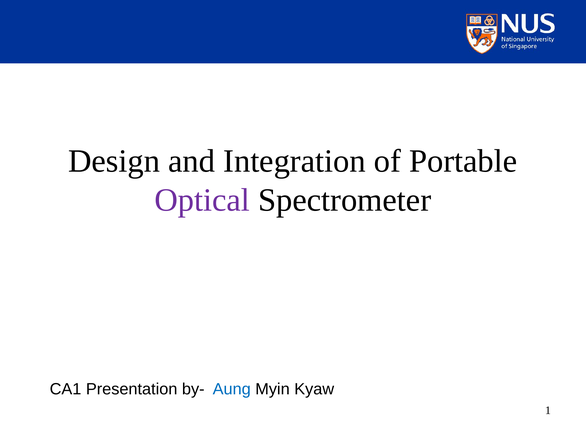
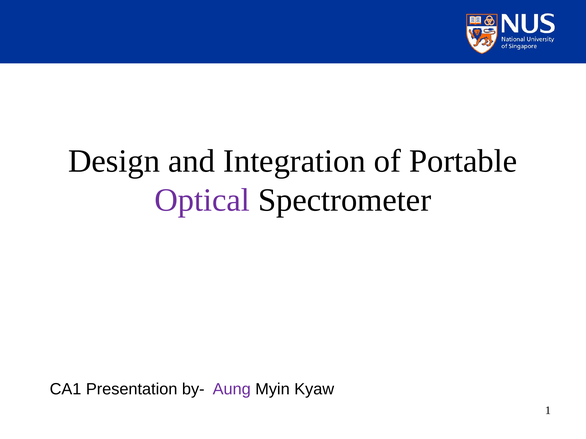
Aung colour: blue -> purple
